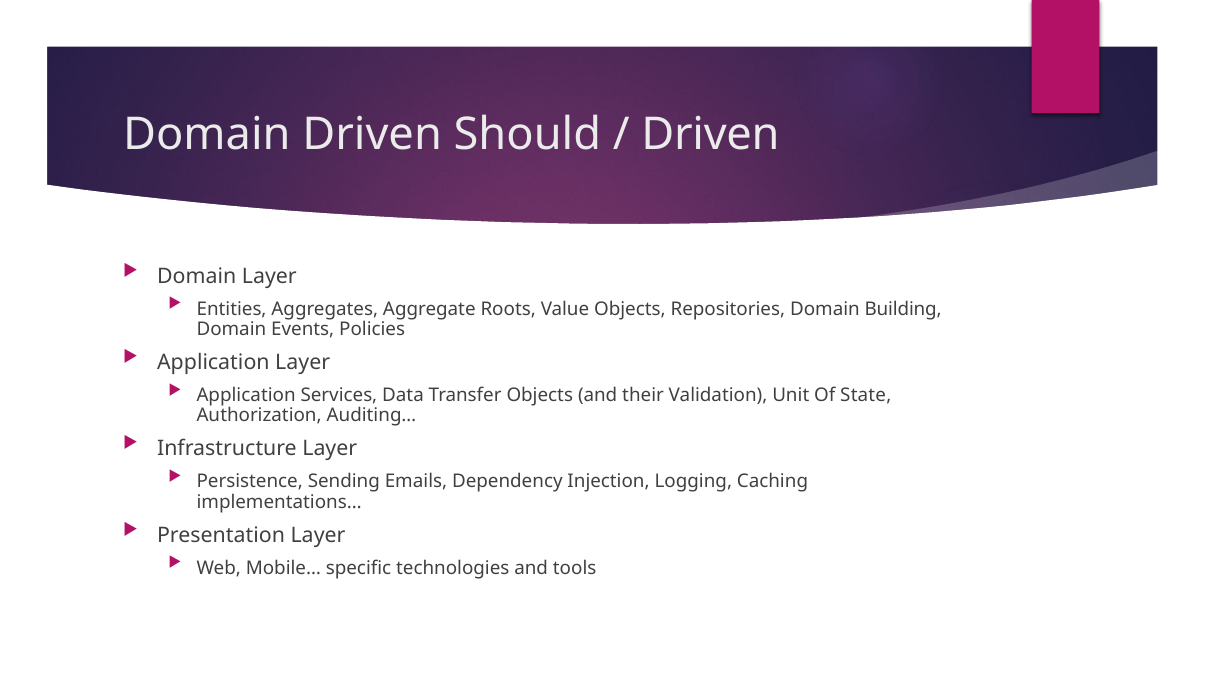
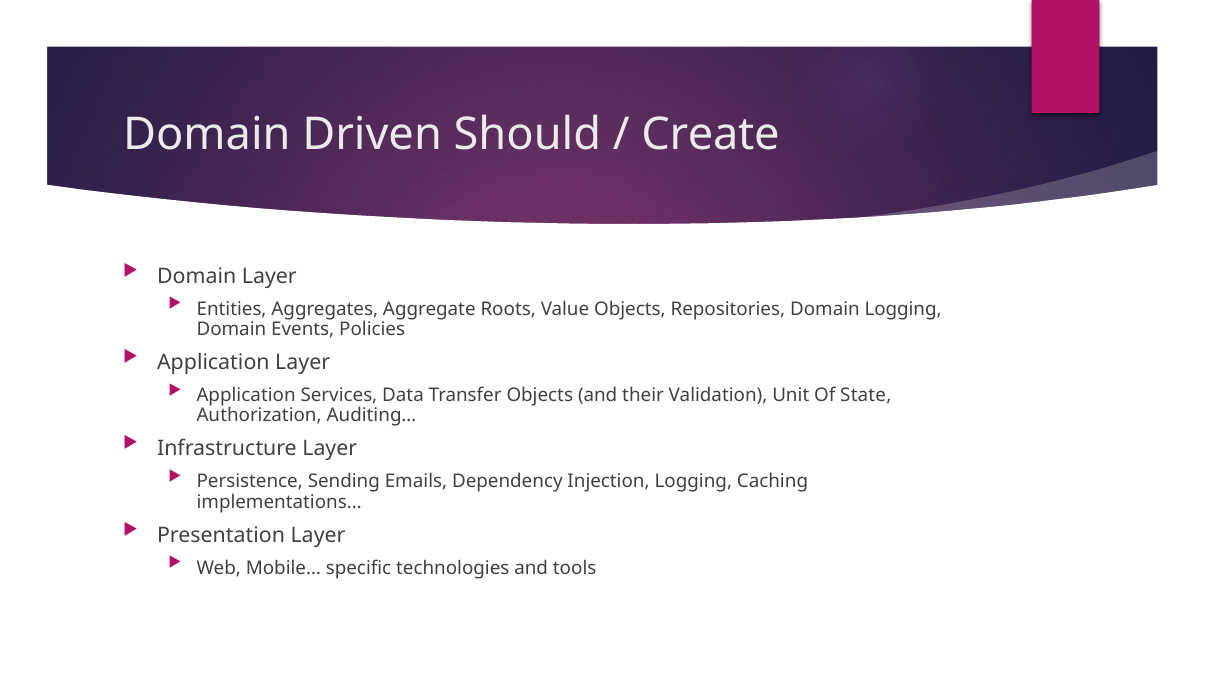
Driven at (710, 134): Driven -> Create
Domain Building: Building -> Logging
